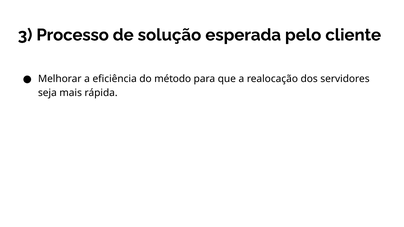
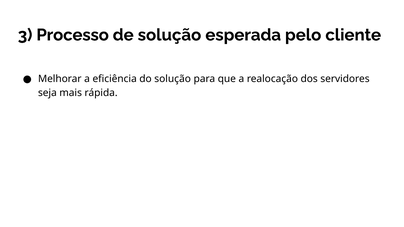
do método: método -> solução
